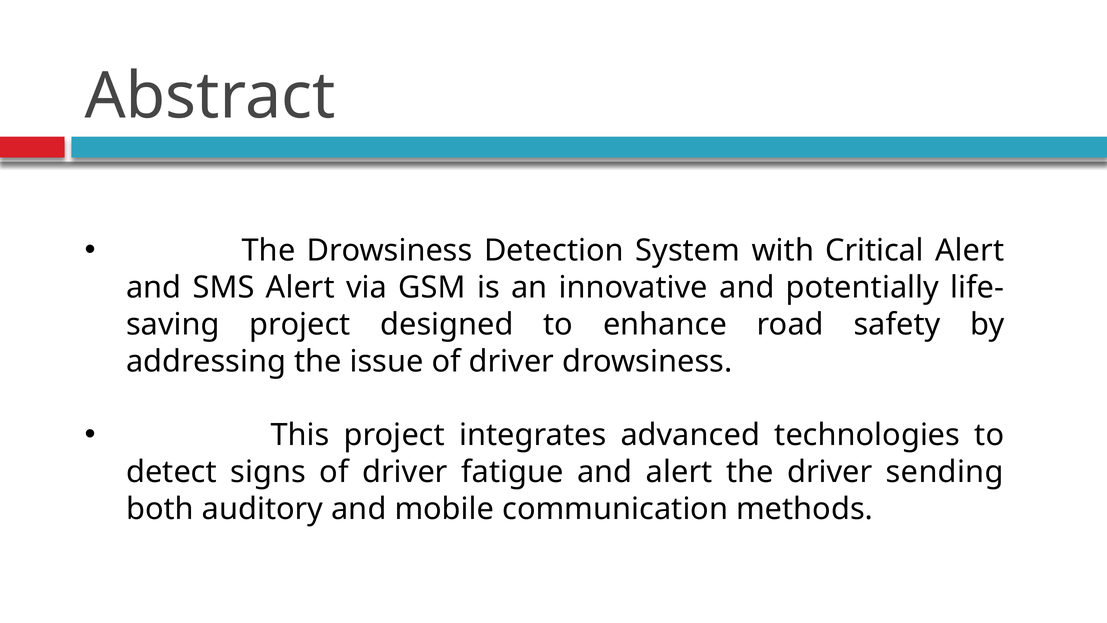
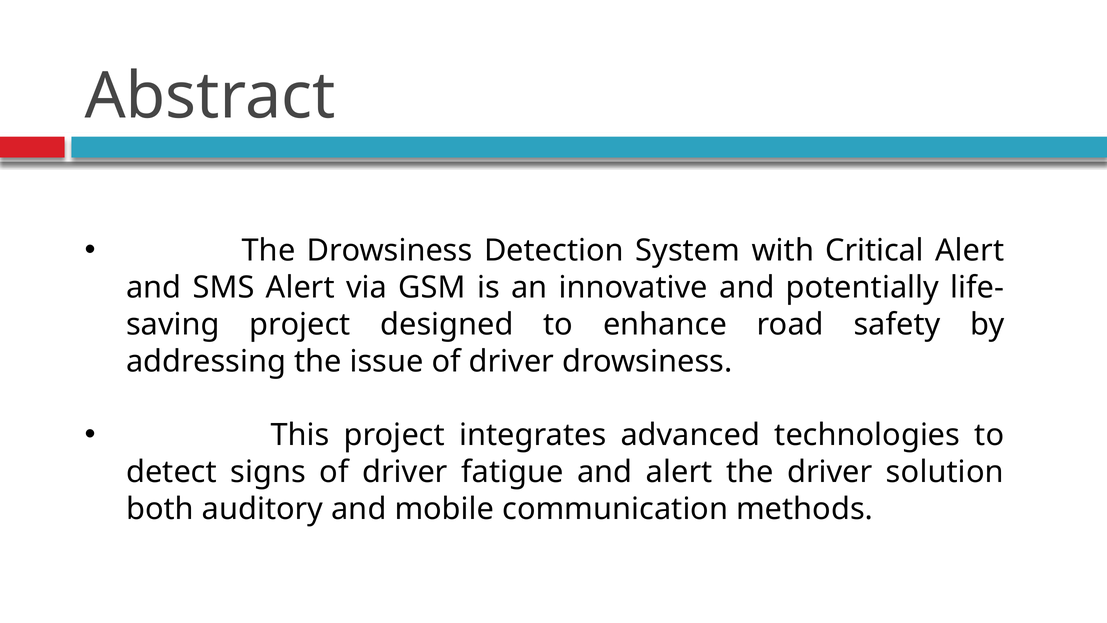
sending: sending -> solution
